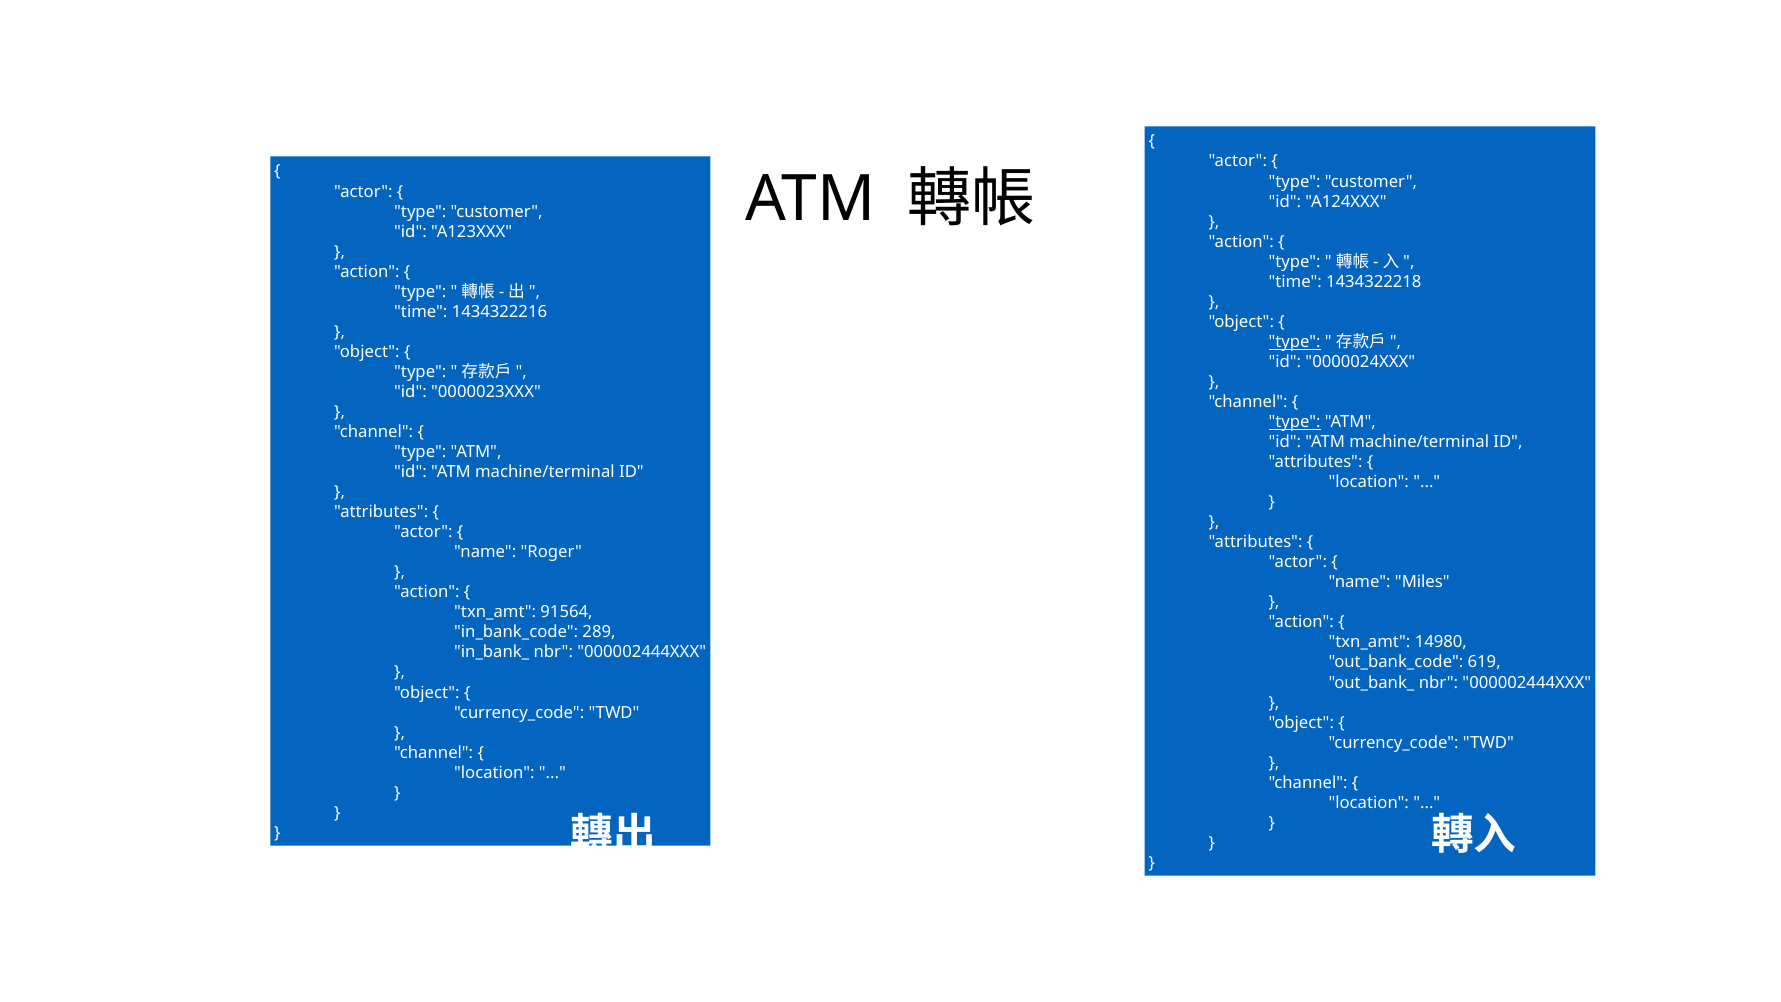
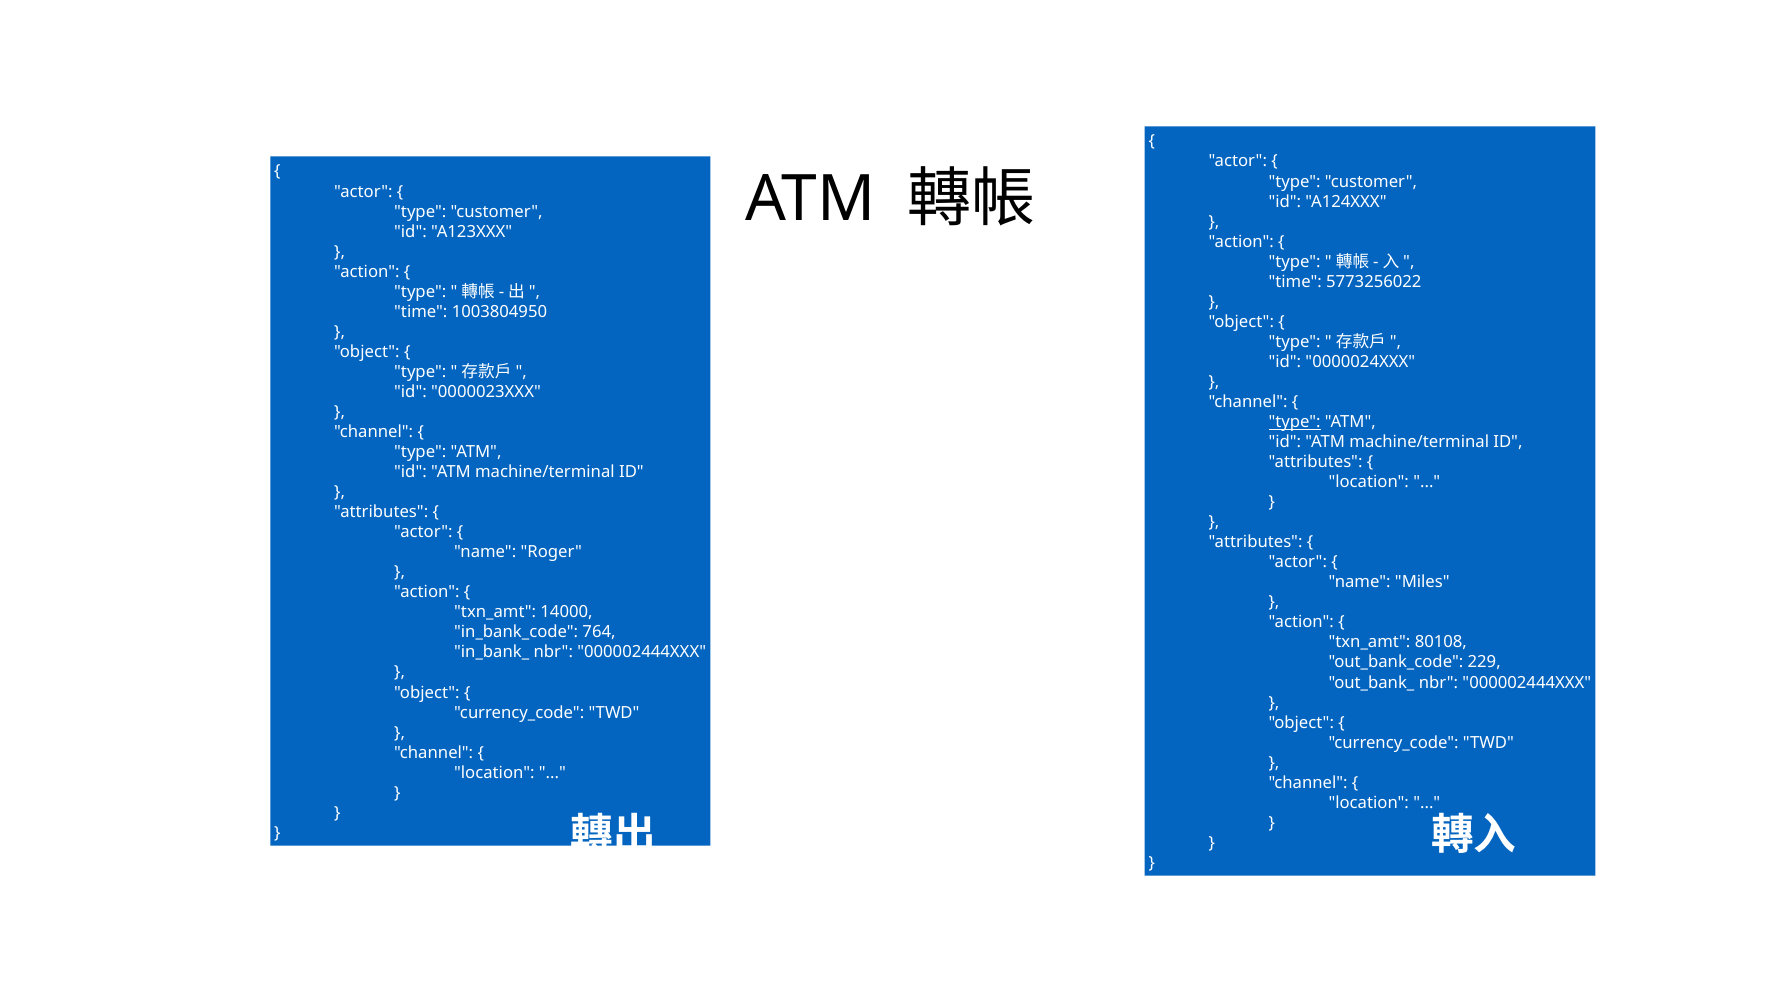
1434322218: 1434322218 -> 5773256022
1434322216: 1434322216 -> 1003804950
type at (1295, 342) underline: present -> none
91564: 91564 -> 14000
289: 289 -> 764
14980: 14980 -> 80108
619: 619 -> 229
